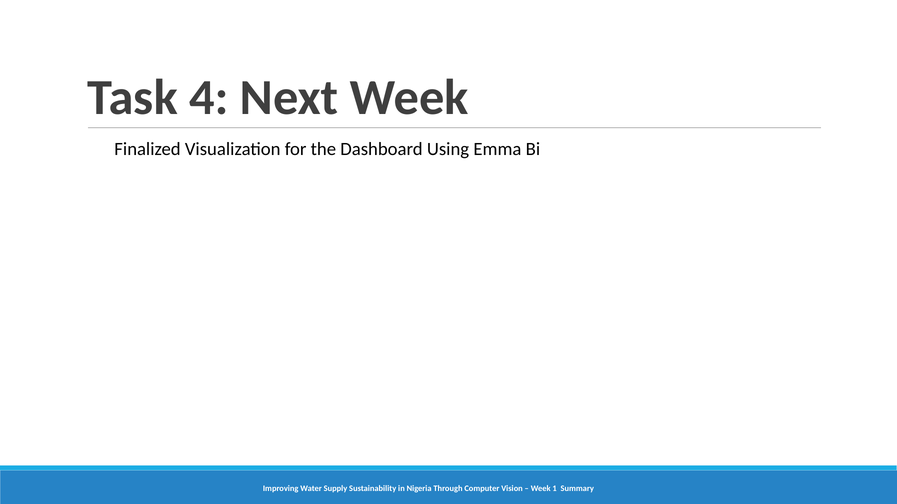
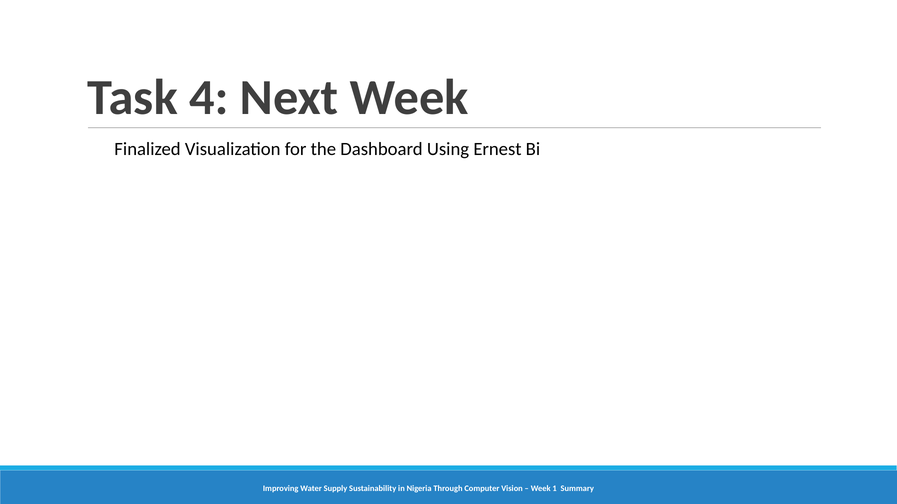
Emma: Emma -> Ernest
